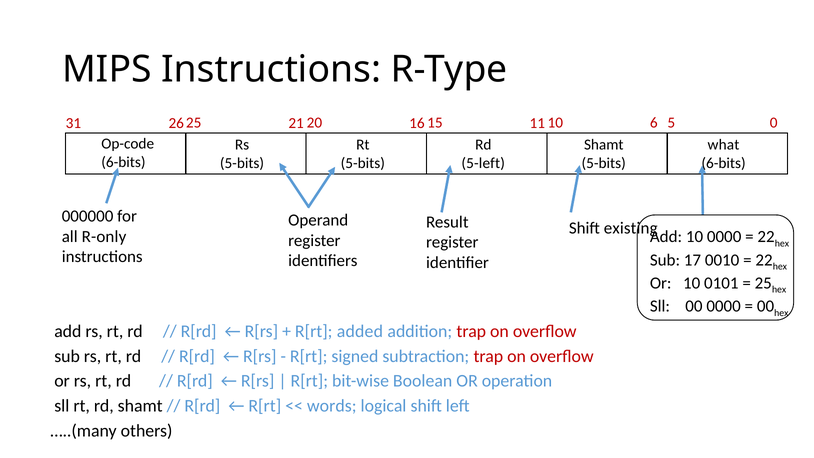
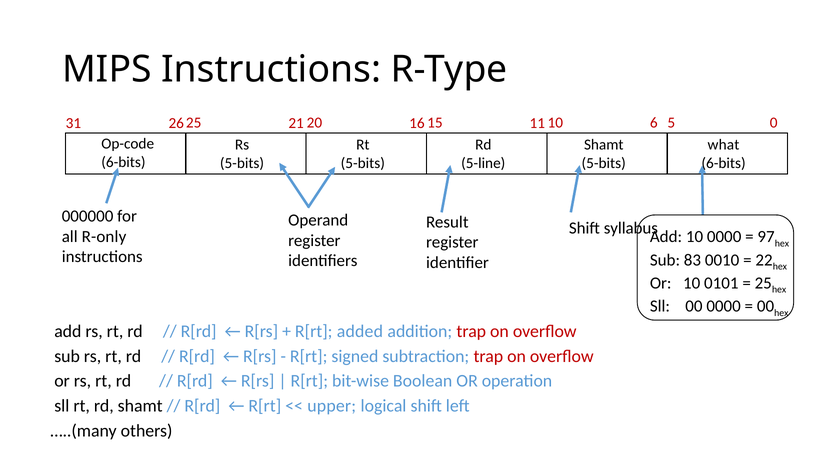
5-left: 5-left -> 5-line
existing: existing -> syllabus
22 at (766, 237): 22 -> 97
17: 17 -> 83
words: words -> upper
